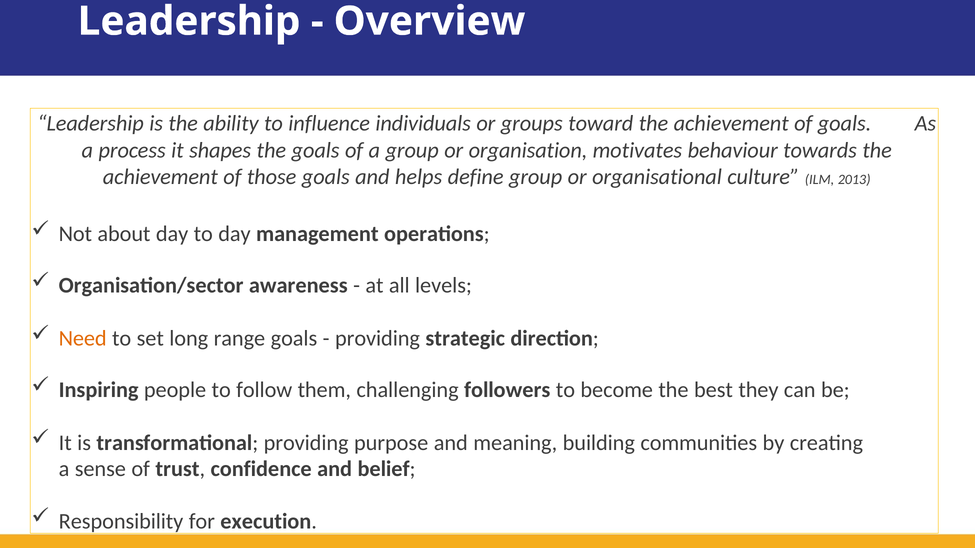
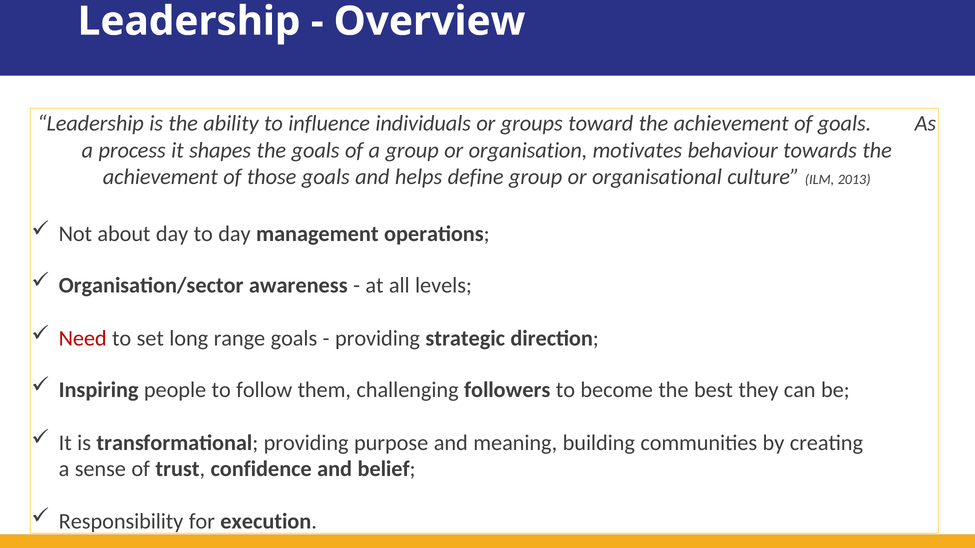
Need colour: orange -> red
